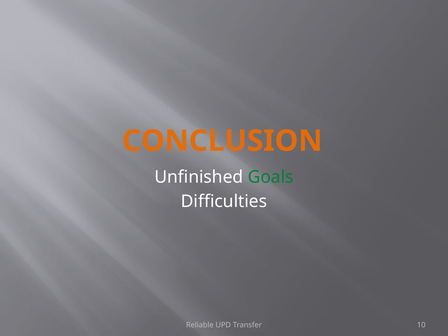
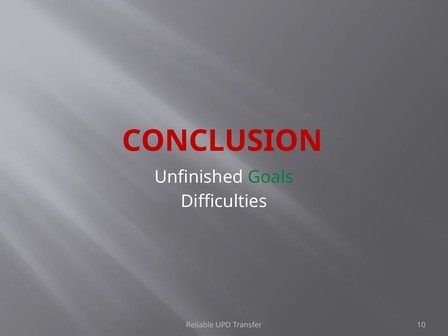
CONCLUSION colour: orange -> red
